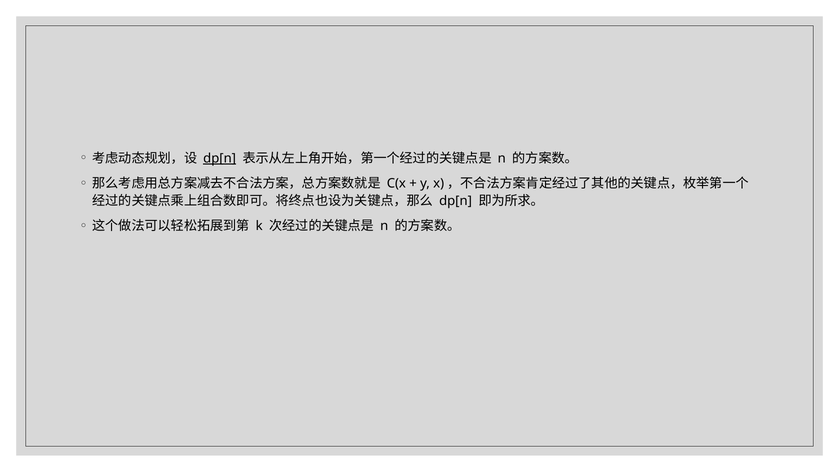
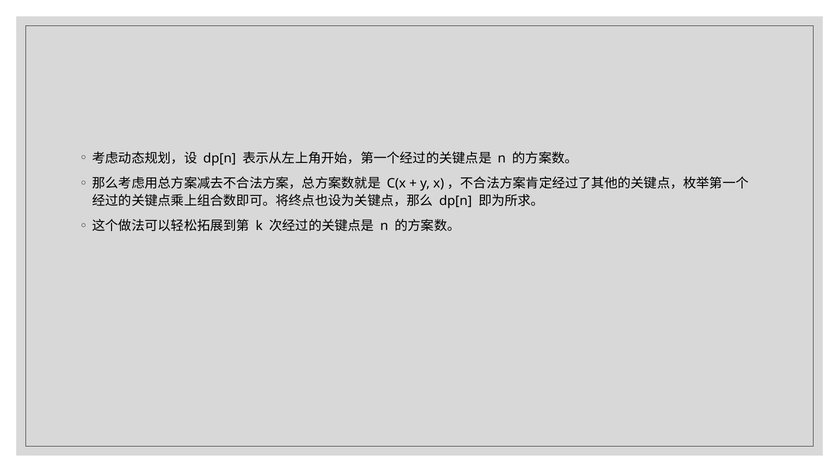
dp[n at (220, 158) underline: present -> none
